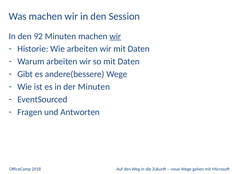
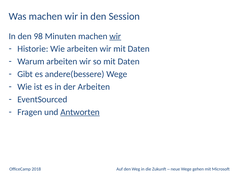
92: 92 -> 98
der Minuten: Minuten -> Arbeiten
Antworten underline: none -> present
